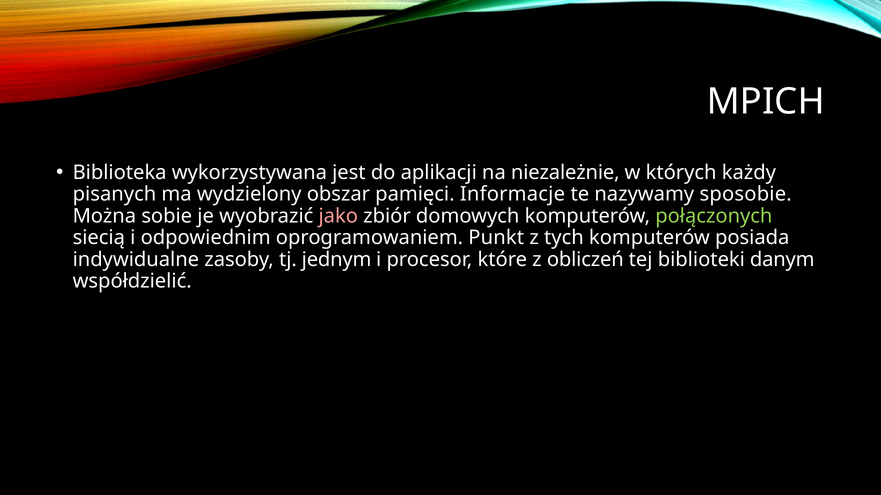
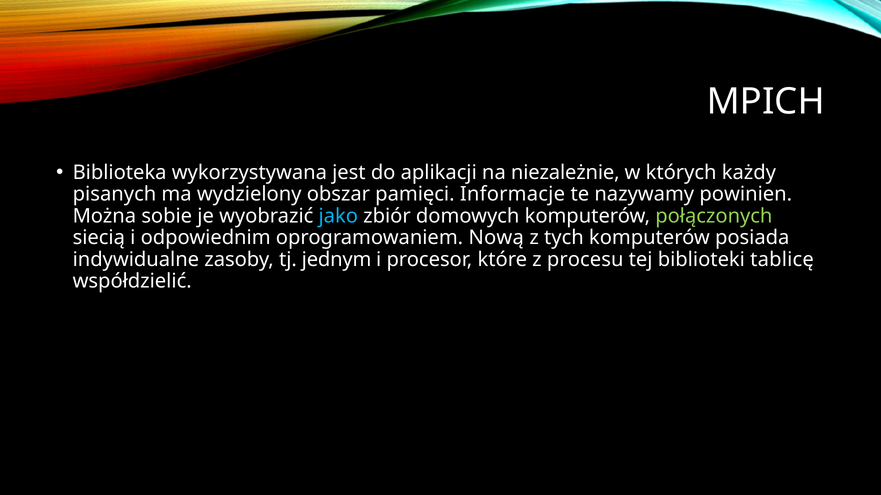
sposobie: sposobie -> powinien
jako colour: pink -> light blue
Punkt: Punkt -> Nową
obliczeń: obliczeń -> procesu
danym: danym -> tablicę
